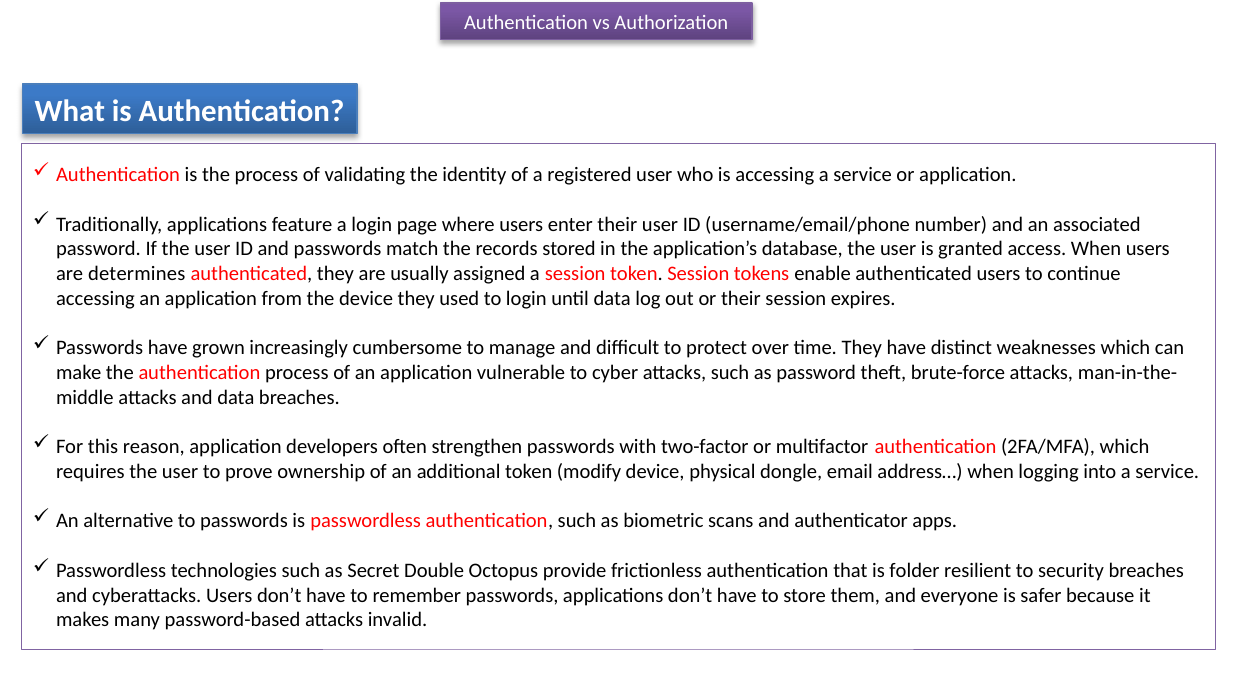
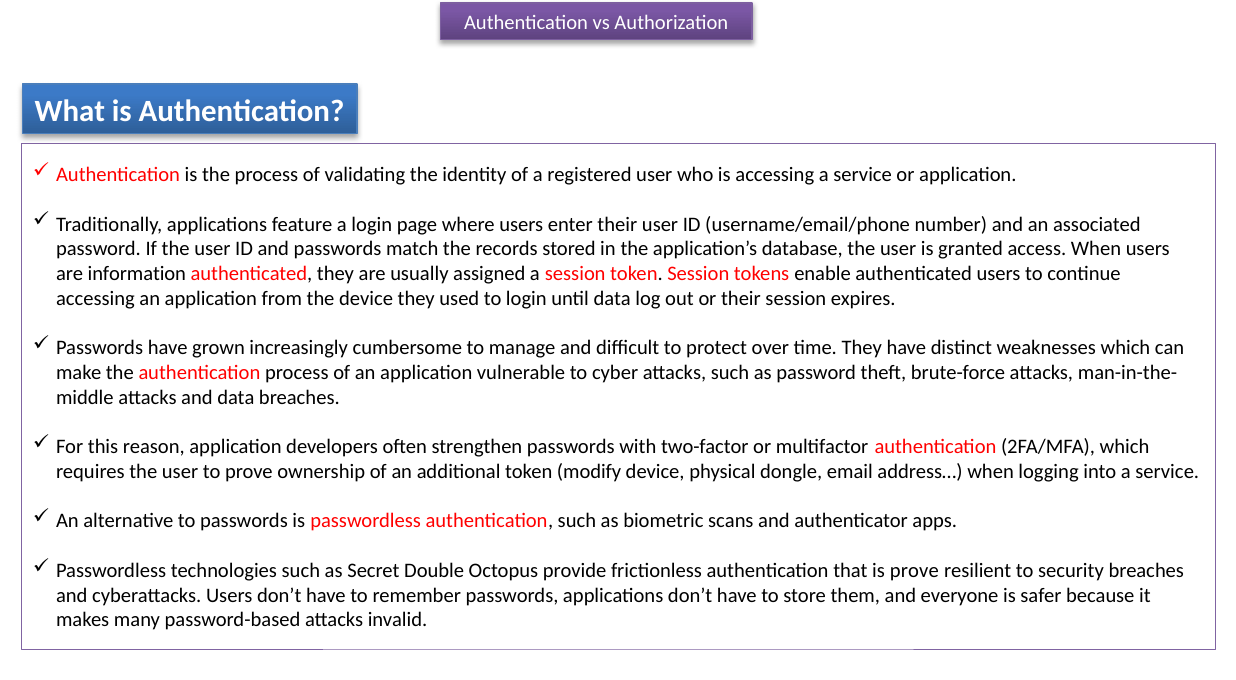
determines: determines -> information
is folder: folder -> prove
